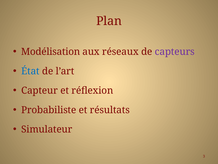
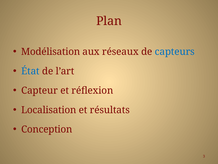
capteurs colour: purple -> blue
Probabiliste: Probabiliste -> Localisation
Simulateur: Simulateur -> Conception
